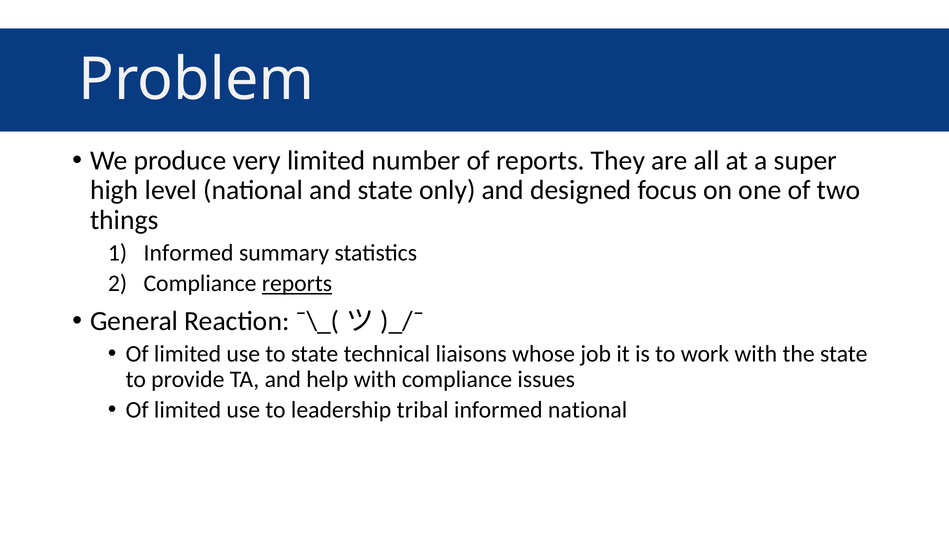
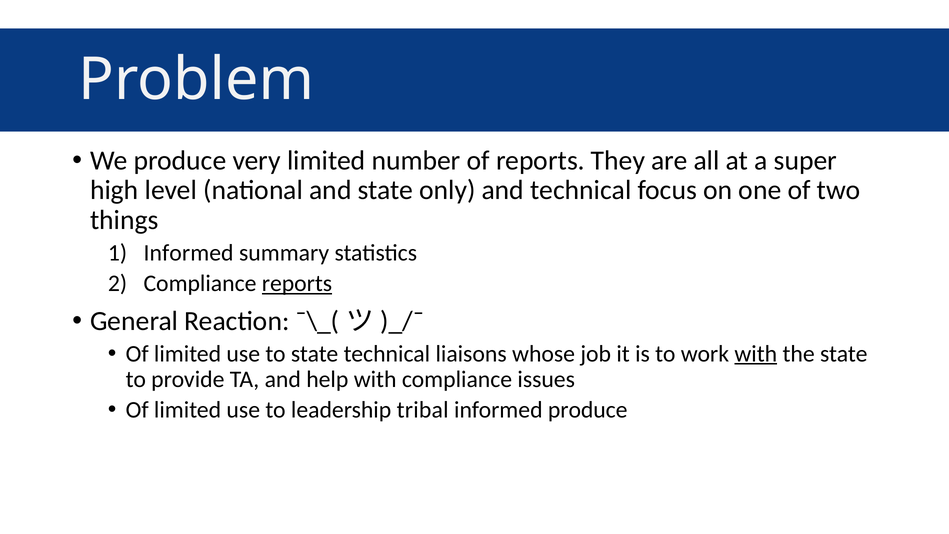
and designed: designed -> technical
with at (756, 354) underline: none -> present
informed national: national -> produce
